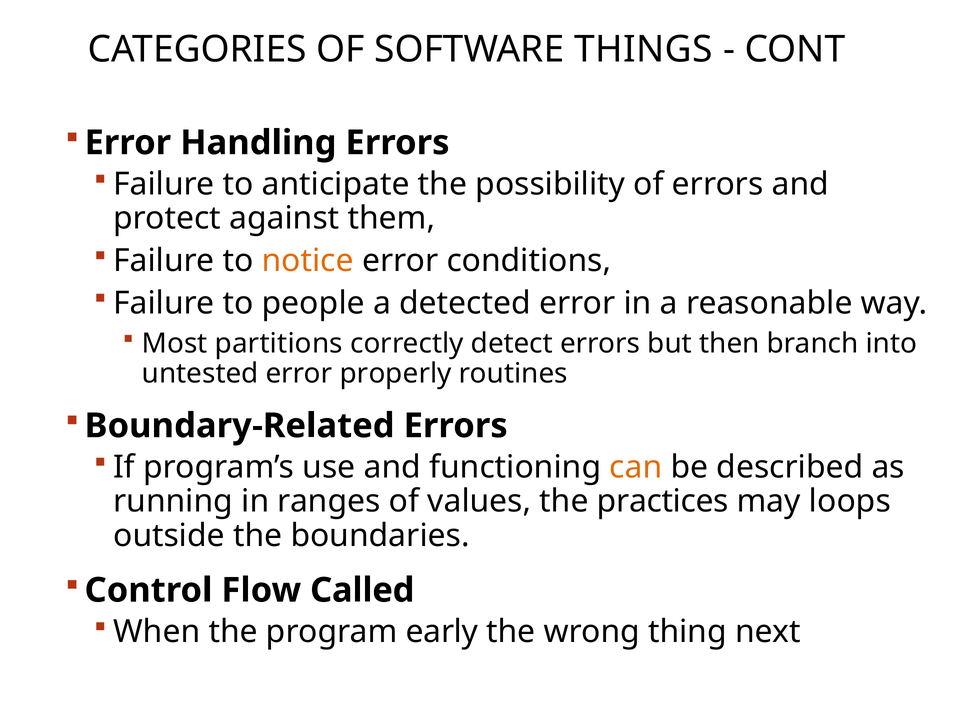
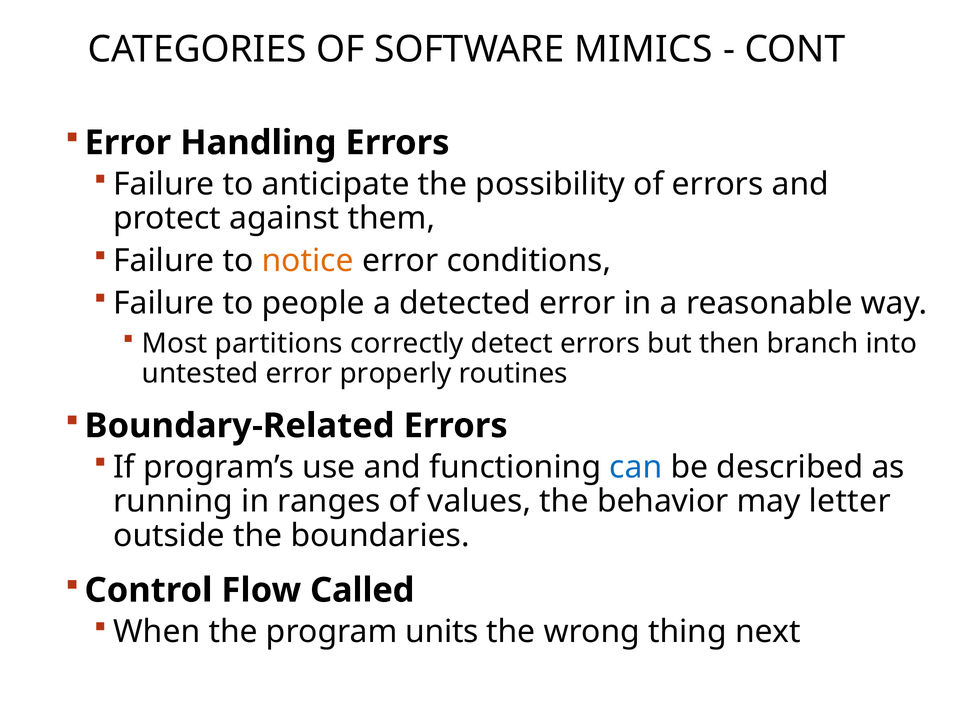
THINGS: THINGS -> MIMICS
can colour: orange -> blue
practices: practices -> behavior
loops: loops -> letter
early: early -> units
